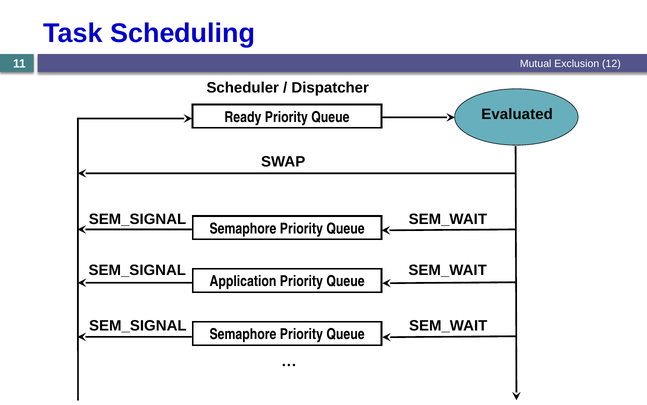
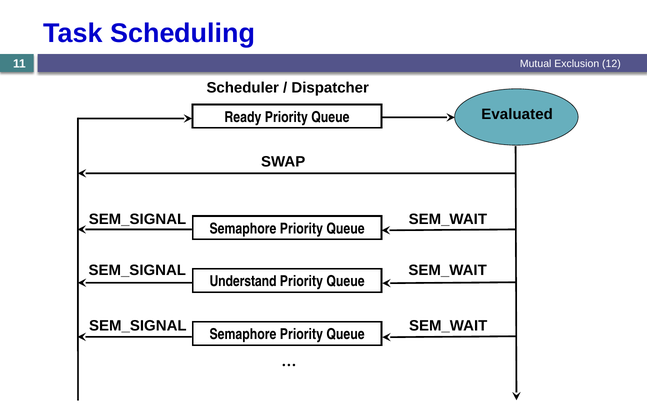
Application: Application -> Understand
